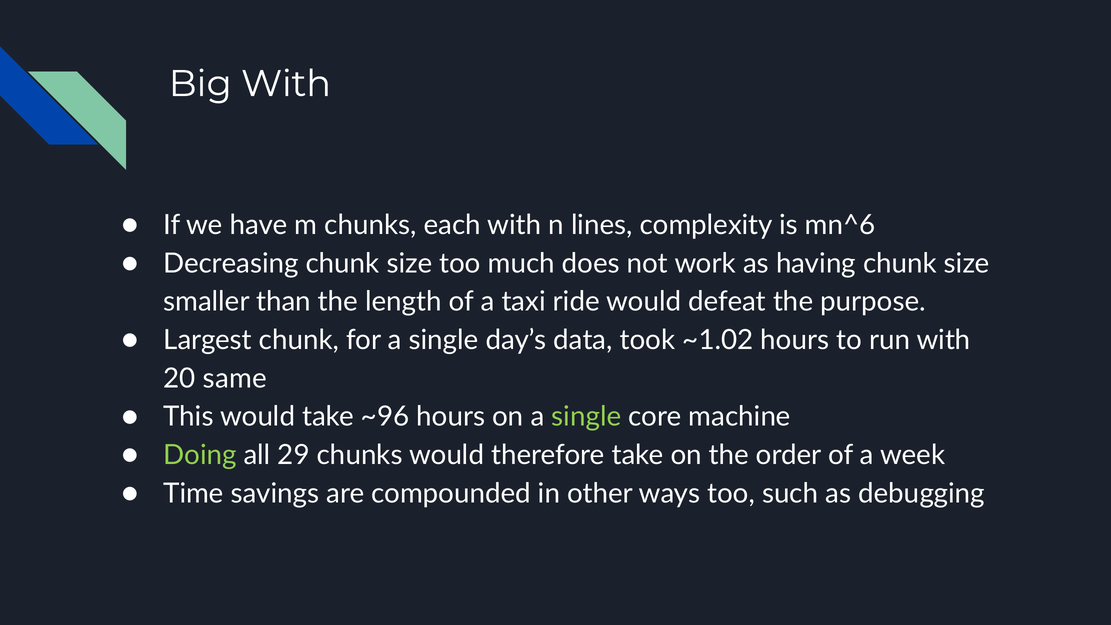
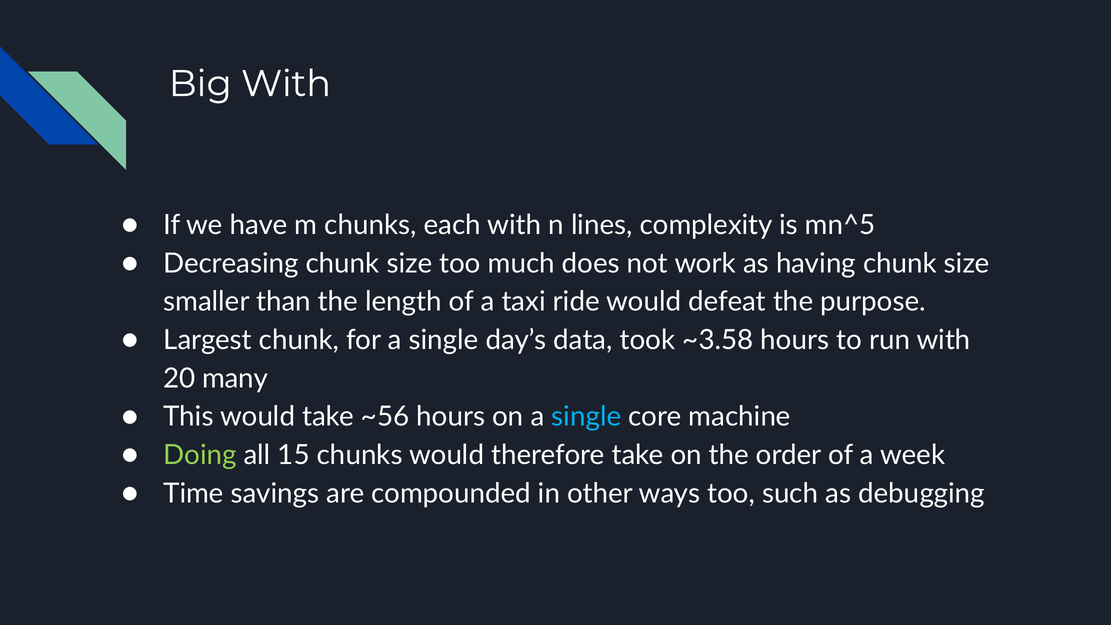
mn^6: mn^6 -> mn^5
~1.02: ~1.02 -> ~3.58
same: same -> many
~96: ~96 -> ~56
single at (586, 417) colour: light green -> light blue
29: 29 -> 15
